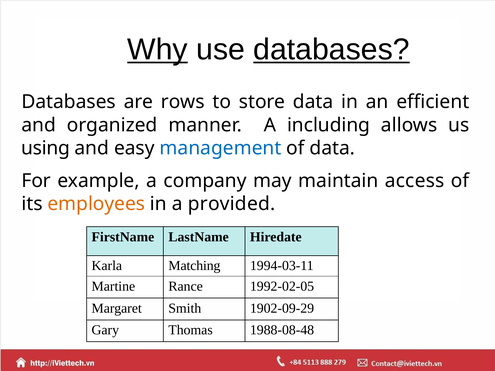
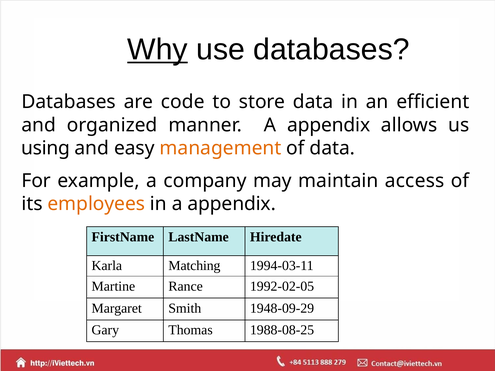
databases at (331, 50) underline: present -> none
rows: rows -> code
manner A including: including -> appendix
management colour: blue -> orange
in a provided: provided -> appendix
1902-09-29: 1902-09-29 -> 1948-09-29
1988-08-48: 1988-08-48 -> 1988-08-25
